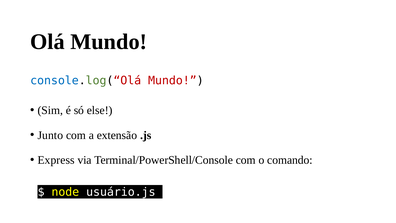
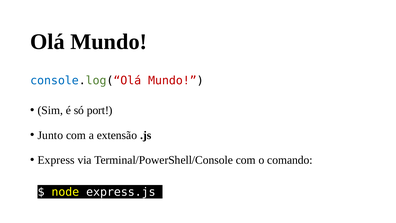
else: else -> port
usuário.js: usuário.js -> express.js
